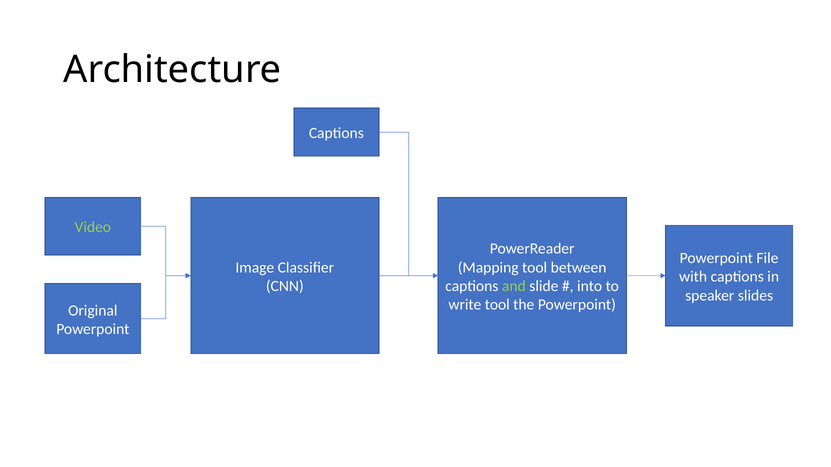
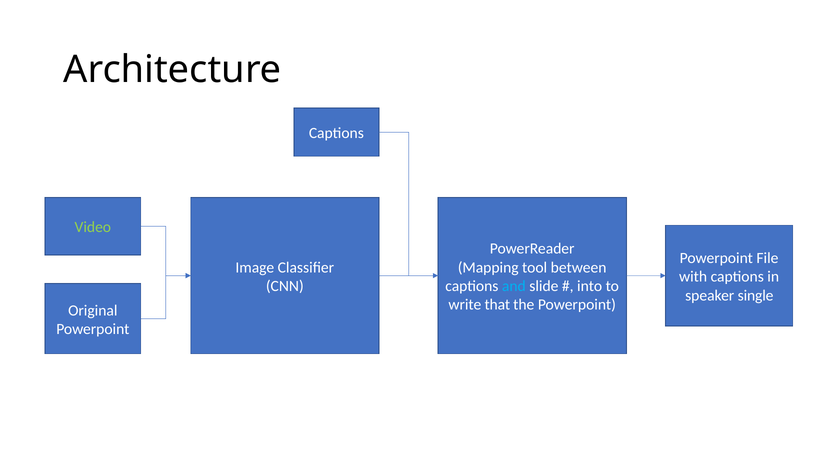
and colour: light green -> light blue
slides: slides -> single
write tool: tool -> that
